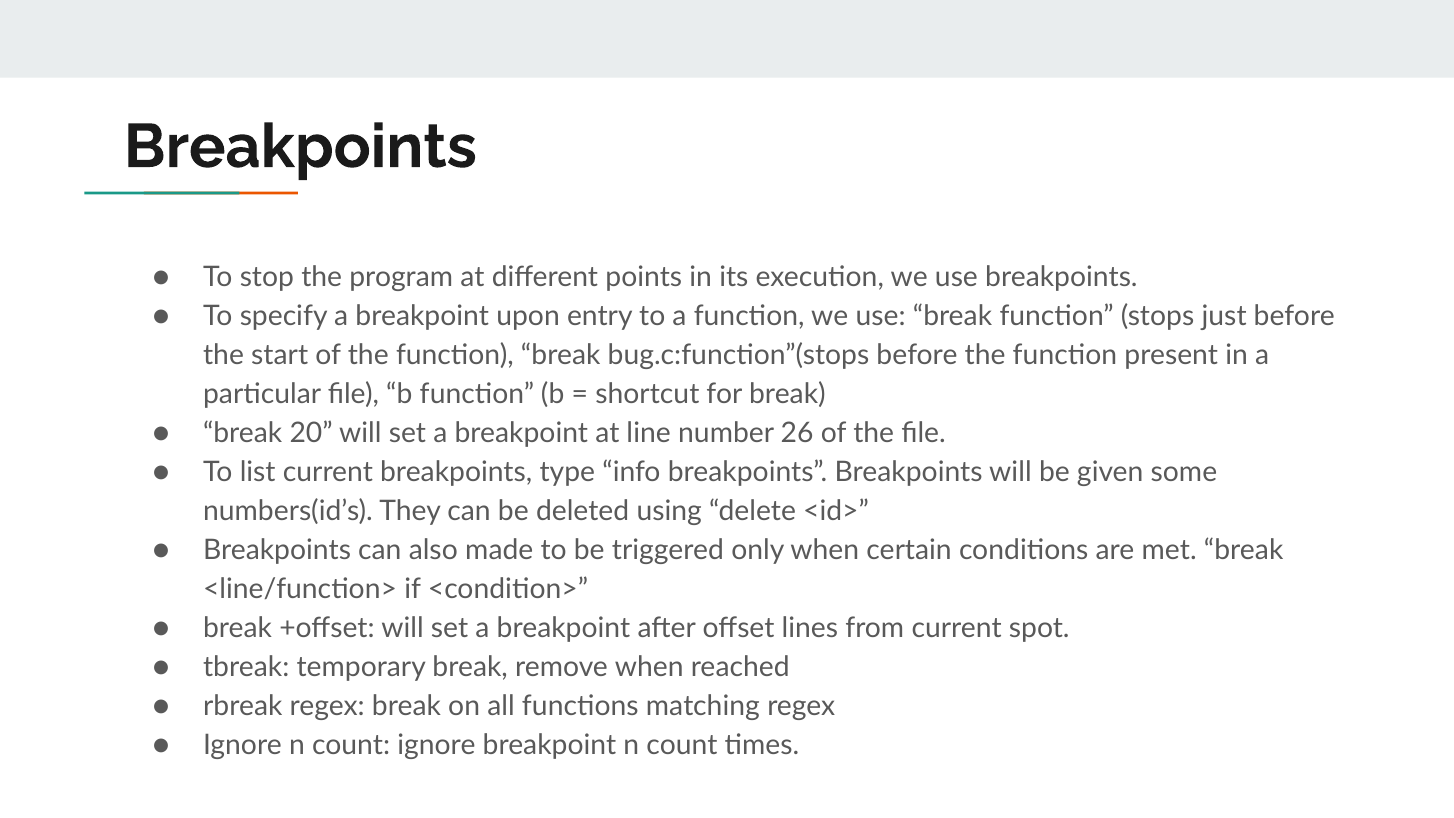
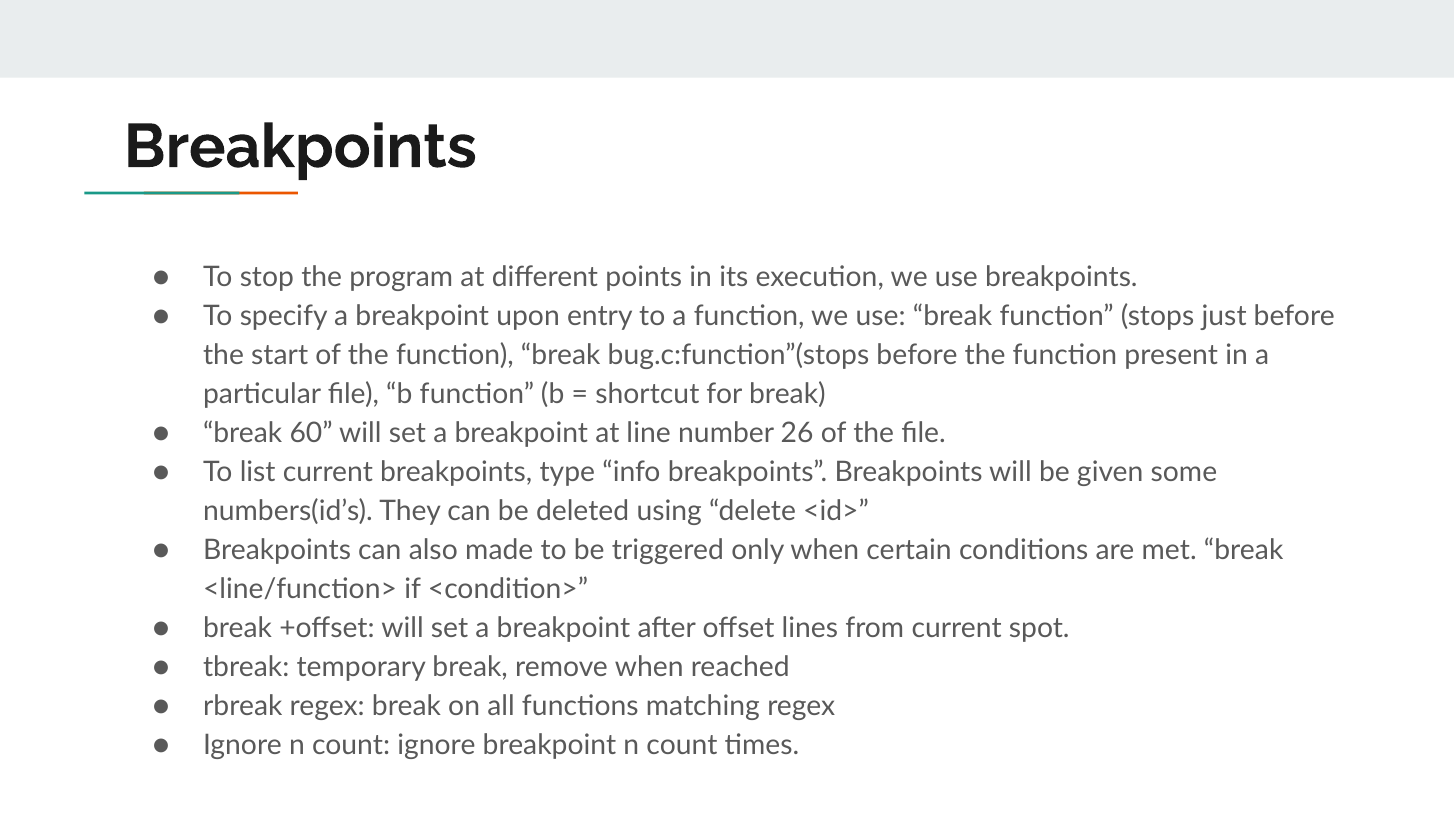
20: 20 -> 60
